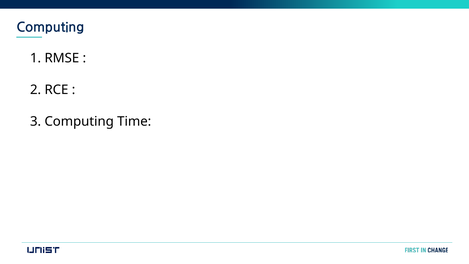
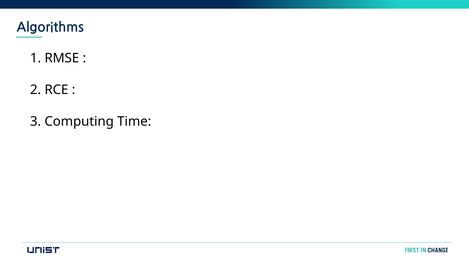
Computing at (50, 27): Computing -> Algorithms
